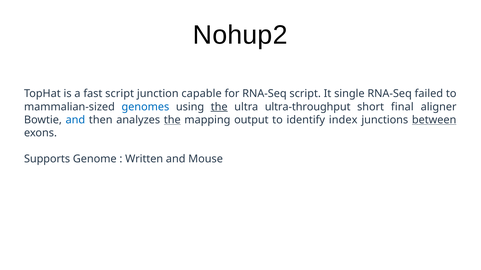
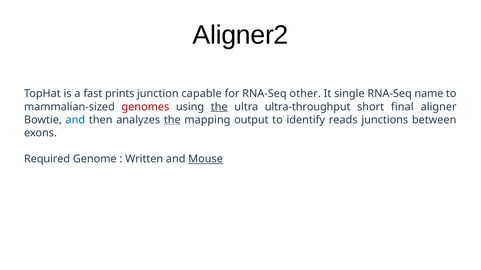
Nohup2: Nohup2 -> Aligner2
fast script: script -> prints
RNA-Seq script: script -> other
failed: failed -> name
genomes colour: blue -> red
index: index -> reads
between underline: present -> none
Supports: Supports -> Required
Mouse underline: none -> present
